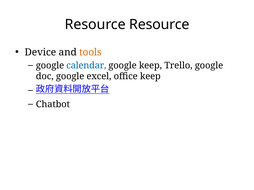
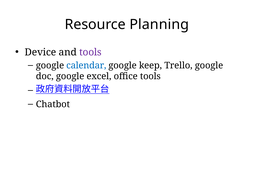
Resource Resource: Resource -> Planning
tools at (90, 52) colour: orange -> purple
office keep: keep -> tools
